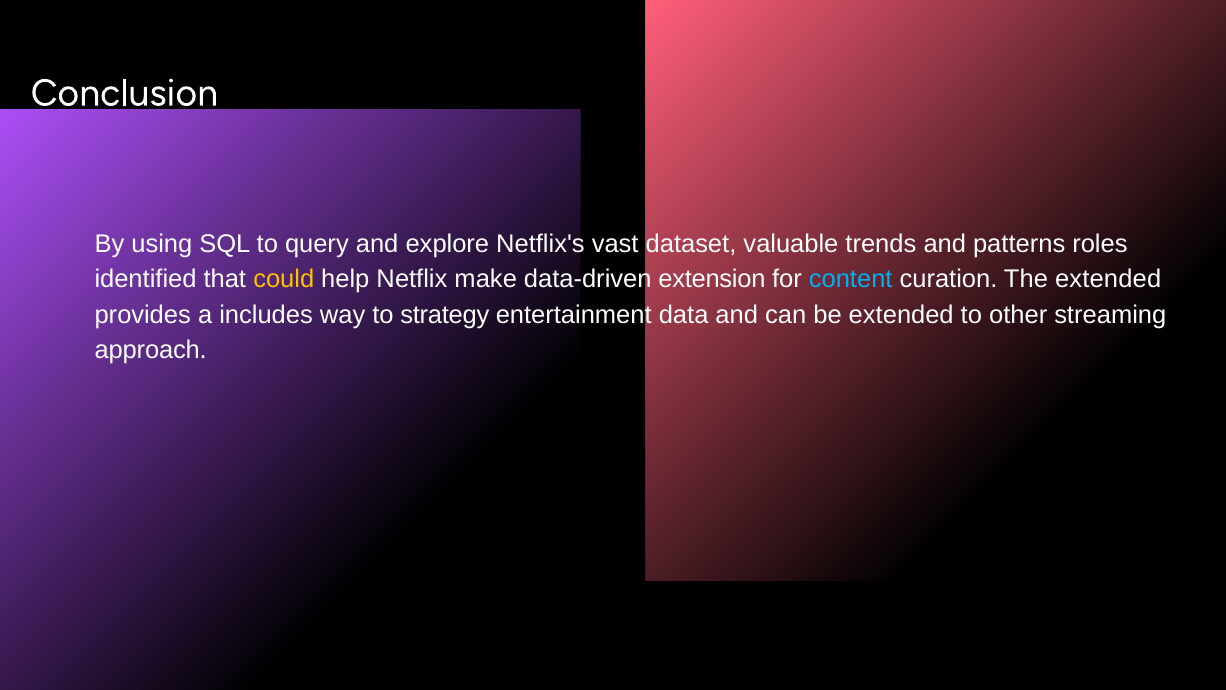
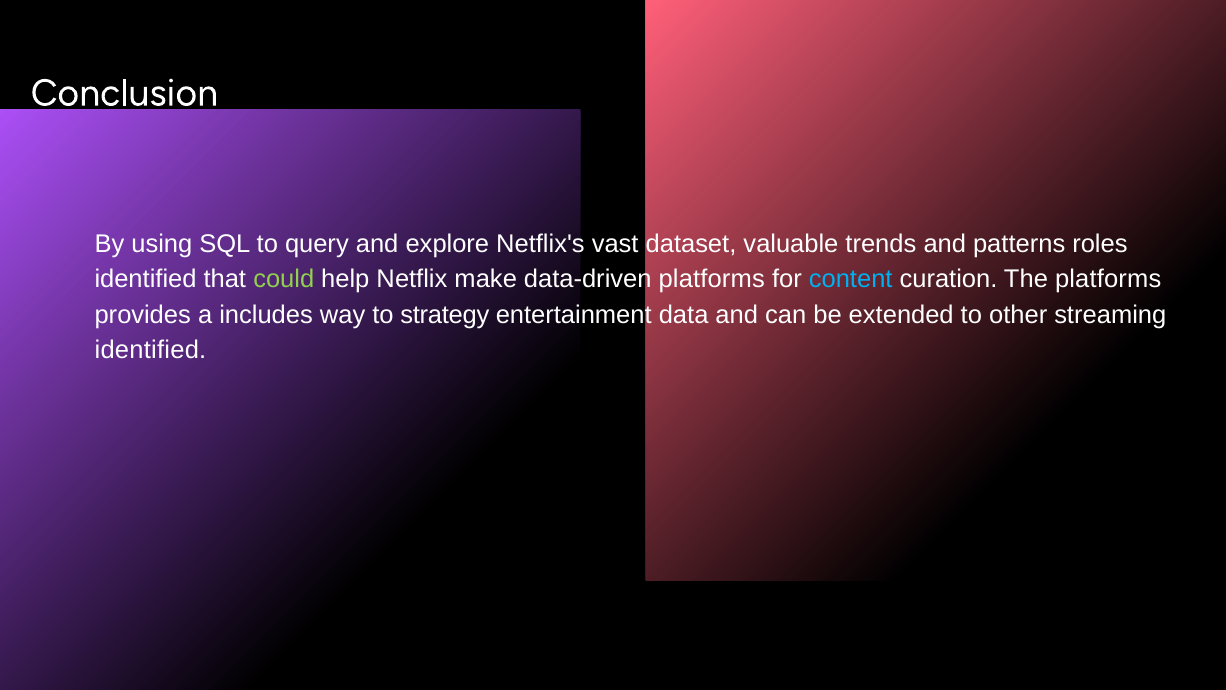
could colour: yellow -> light green
data-driven extension: extension -> platforms
The extended: extended -> platforms
approach at (151, 350): approach -> identified
